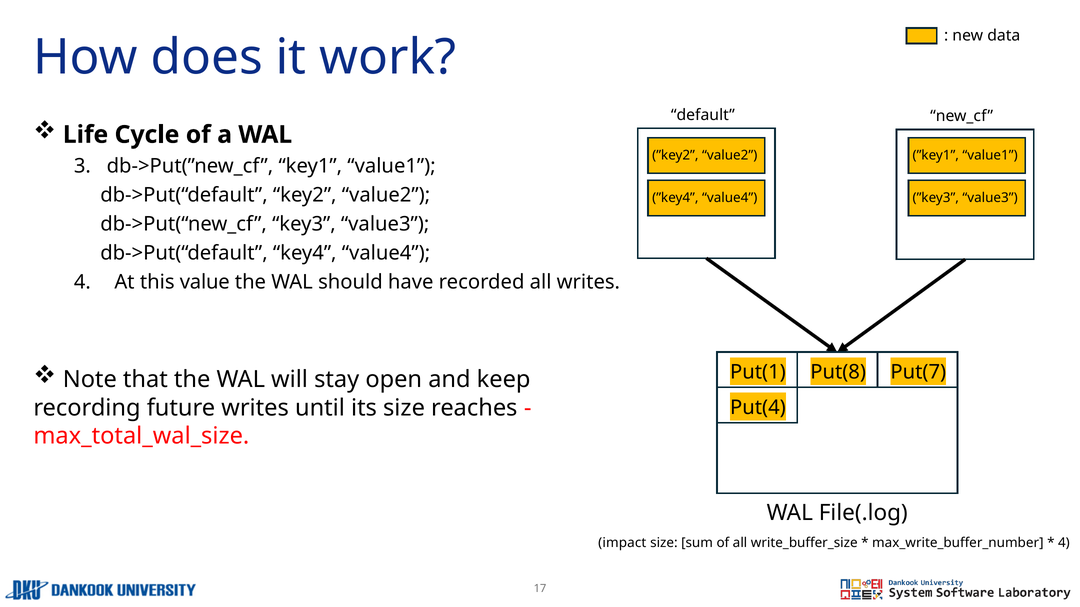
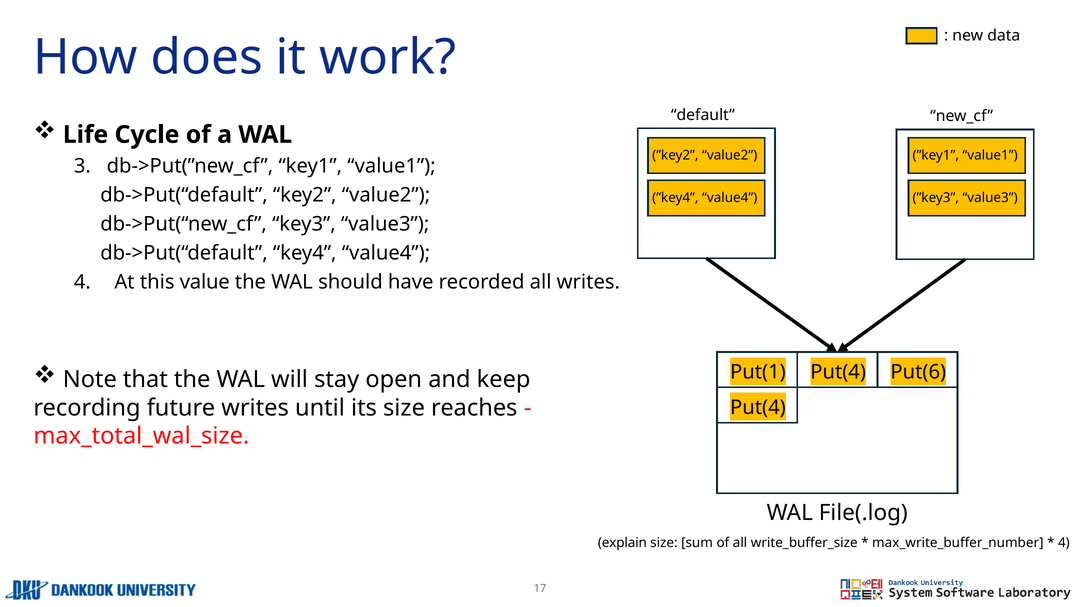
Put(8 at (838, 372): Put(8 -> Put(4
Put(7: Put(7 -> Put(6
impact: impact -> explain
